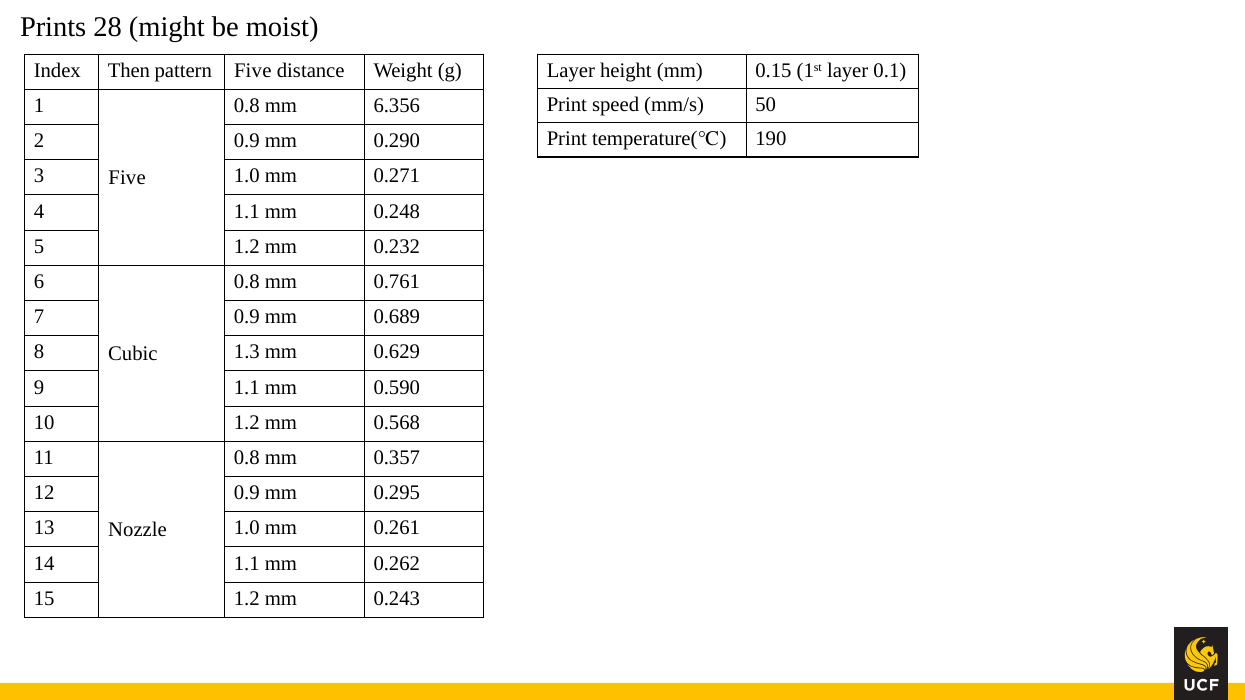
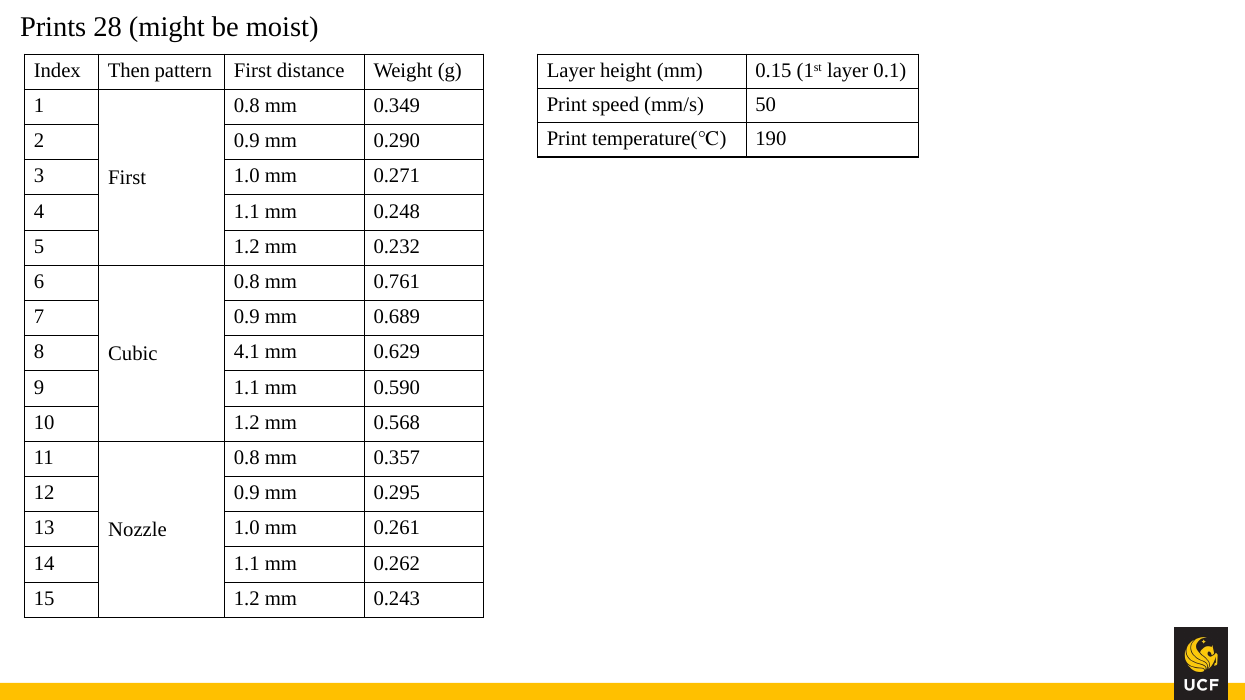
pattern Five: Five -> First
6.356: 6.356 -> 0.349
Five at (127, 177): Five -> First
1.3: 1.3 -> 4.1
